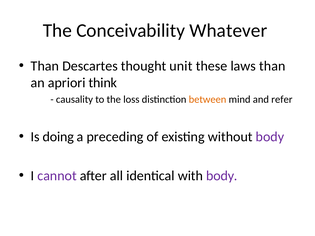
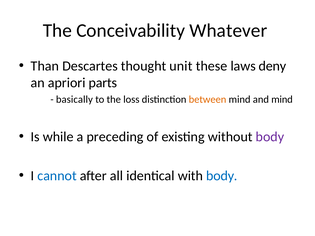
laws than: than -> deny
think: think -> parts
causality: causality -> basically
and refer: refer -> mind
doing: doing -> while
cannot colour: purple -> blue
body at (222, 176) colour: purple -> blue
